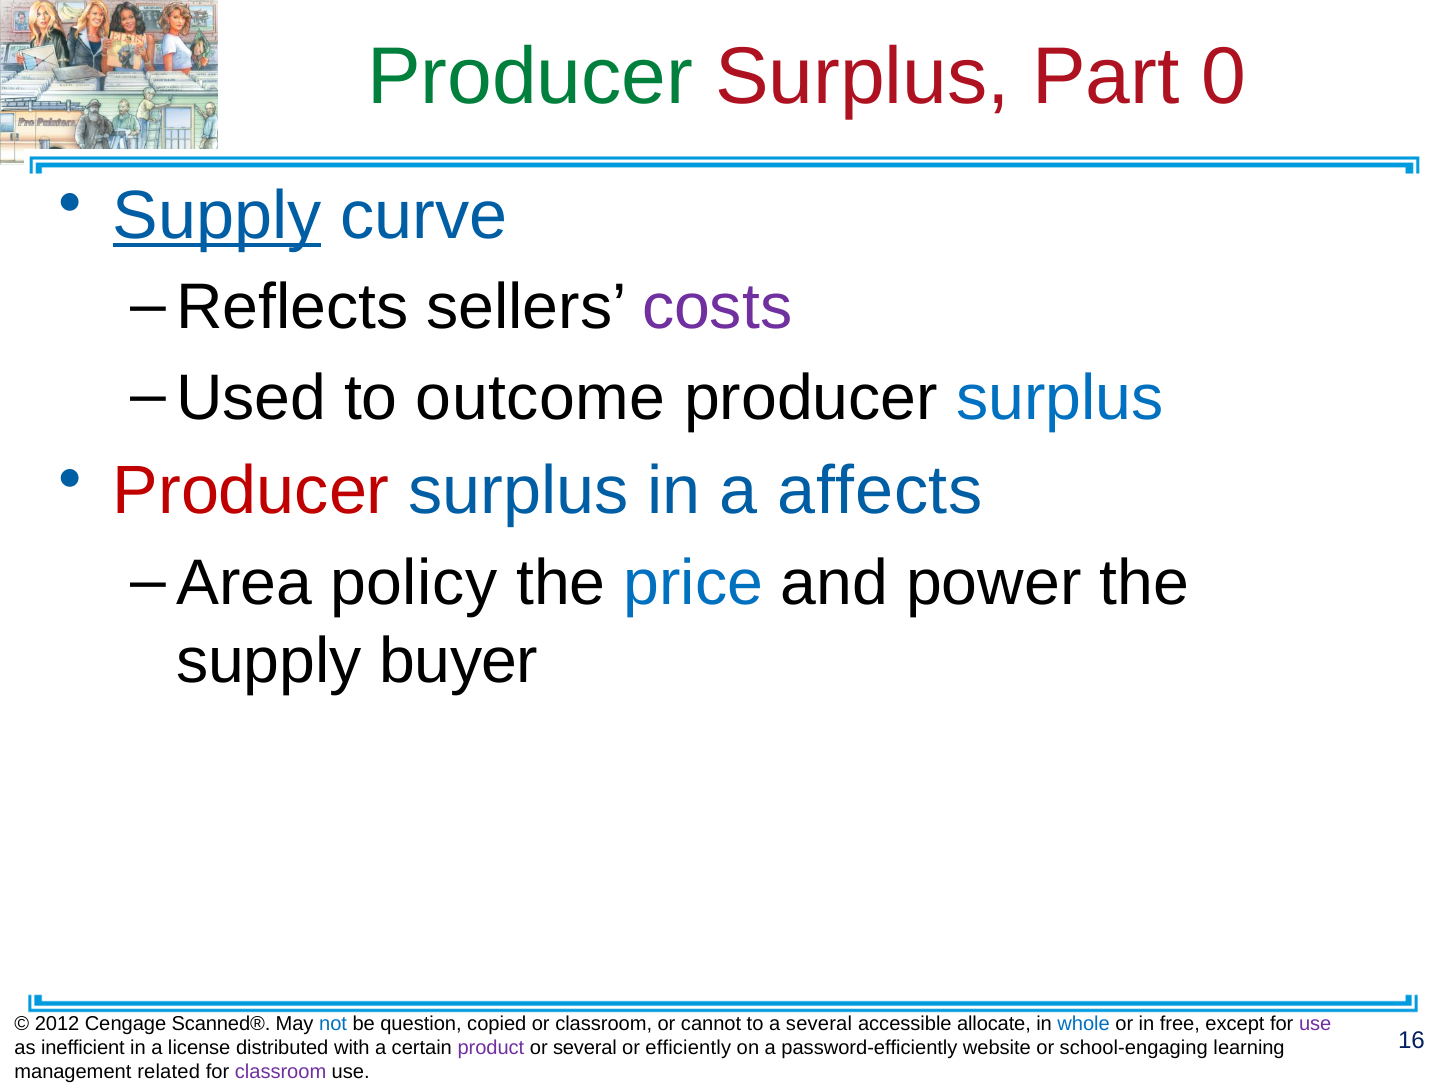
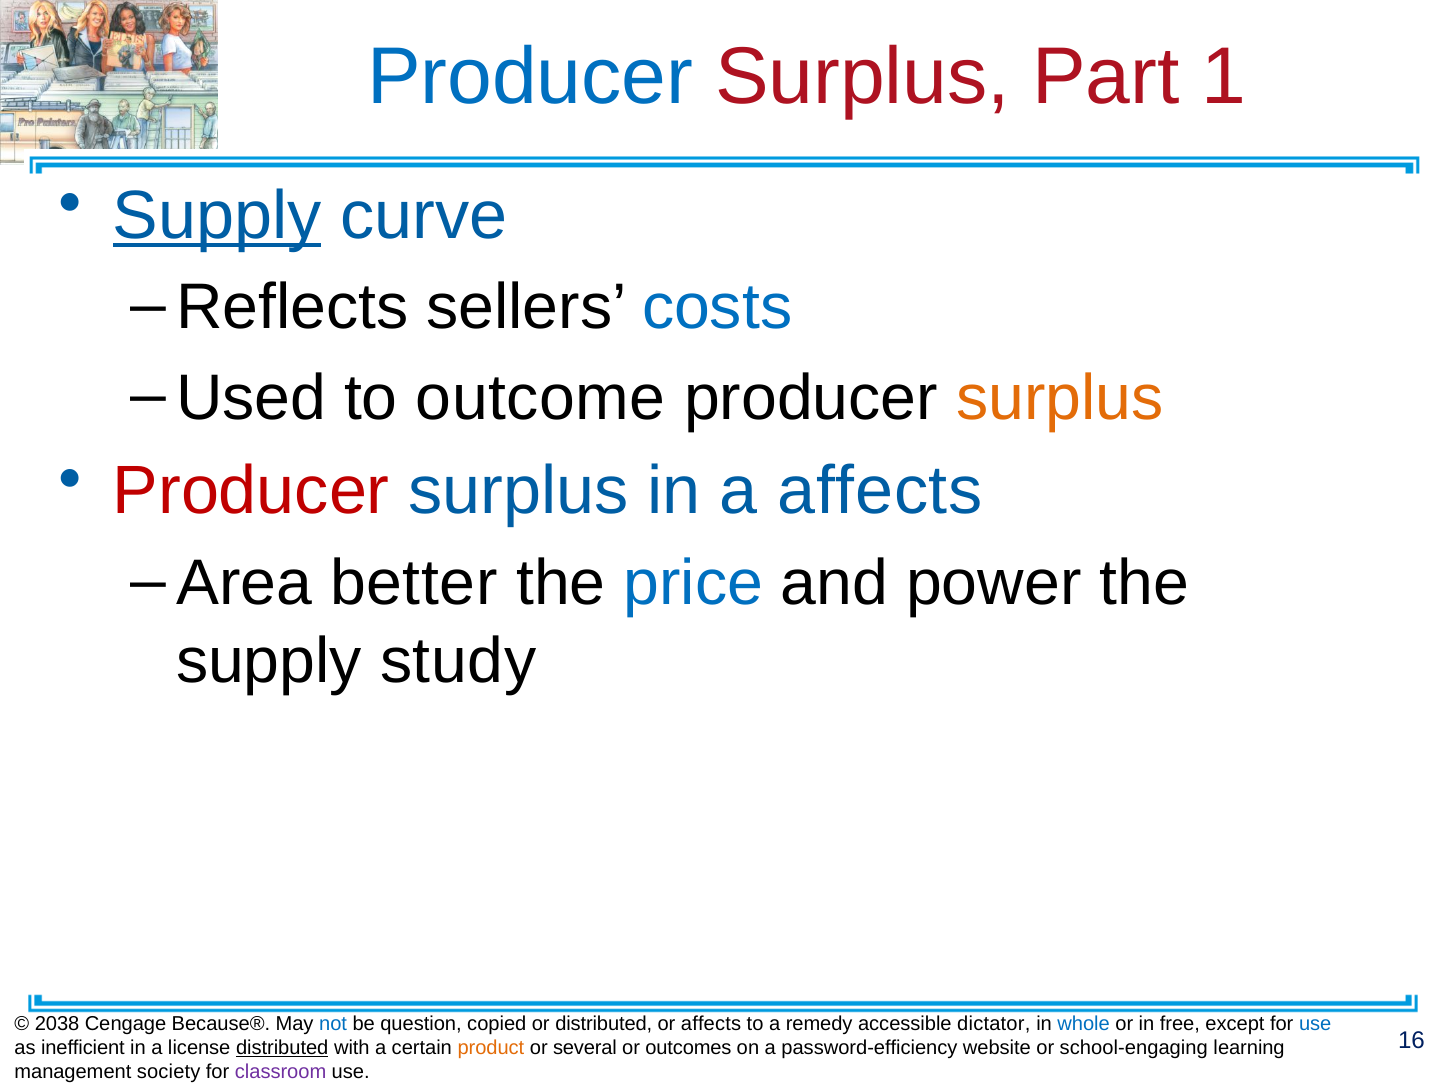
Producer at (530, 77) colour: green -> blue
0: 0 -> 1
costs colour: purple -> blue
surplus at (1060, 398) colour: blue -> orange
policy: policy -> better
buyer: buyer -> study
2012: 2012 -> 2038
Scanned®: Scanned® -> Because®
or classroom: classroom -> distributed
or cannot: cannot -> affects
a several: several -> remedy
allocate: allocate -> dictator
use at (1315, 1024) colour: purple -> blue
distributed at (282, 1048) underline: none -> present
product colour: purple -> orange
efficiently: efficiently -> outcomes
password-efficiently: password-efficiently -> password-efficiency
related: related -> society
